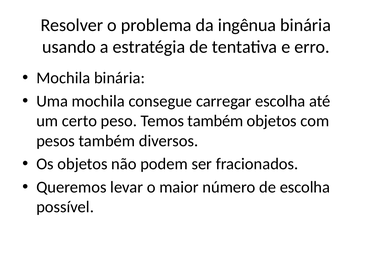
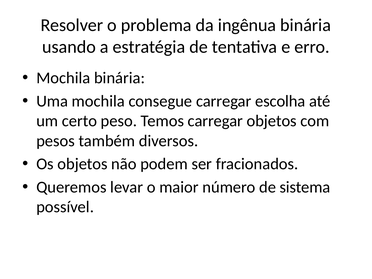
Temos também: também -> carregar
de escolha: escolha -> sistema
